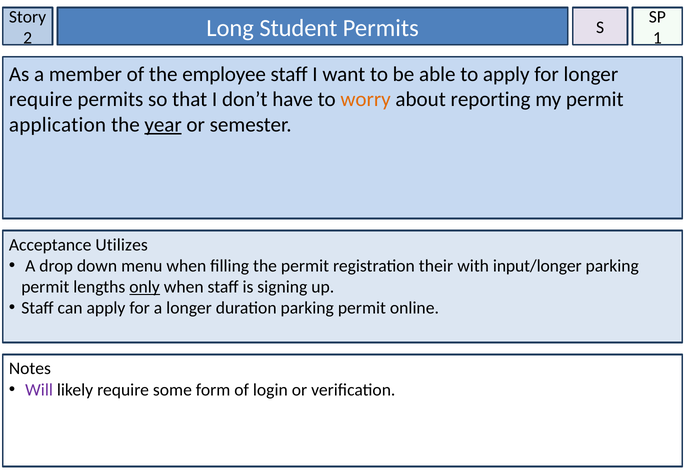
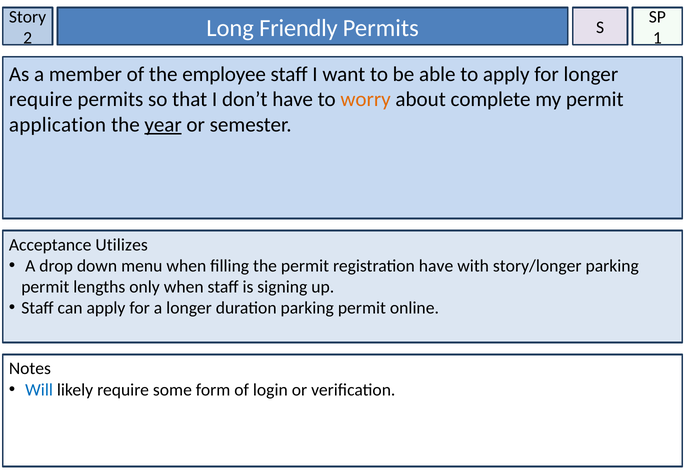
Student: Student -> Friendly
reporting: reporting -> complete
registration their: their -> have
input/longer: input/longer -> story/longer
only underline: present -> none
Will colour: purple -> blue
